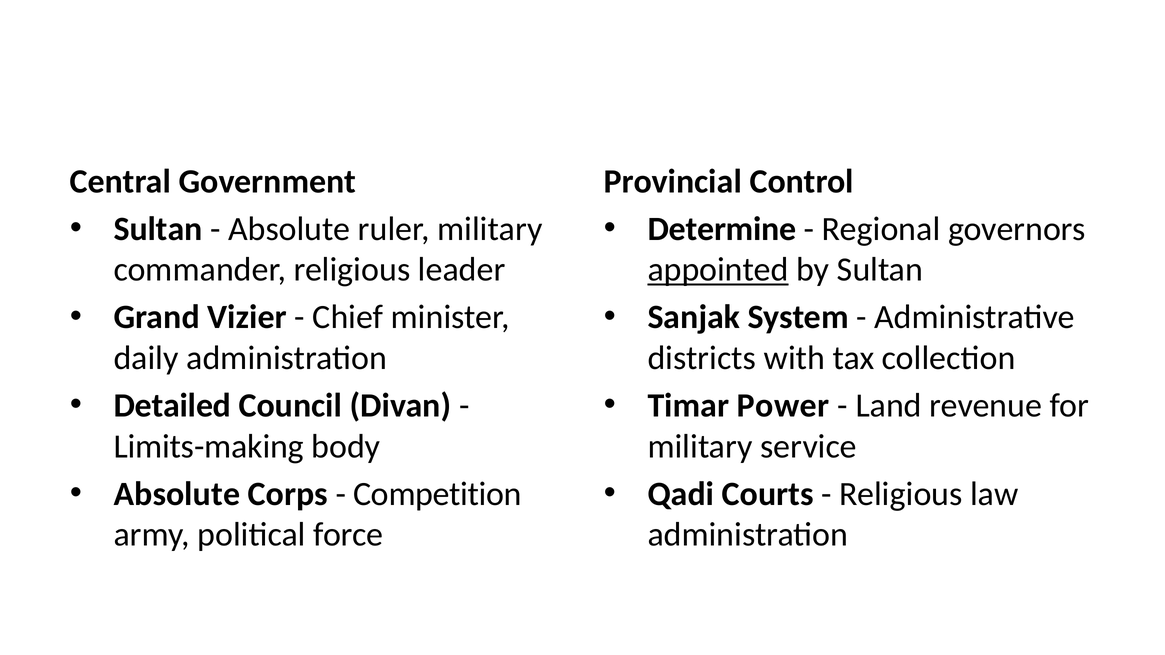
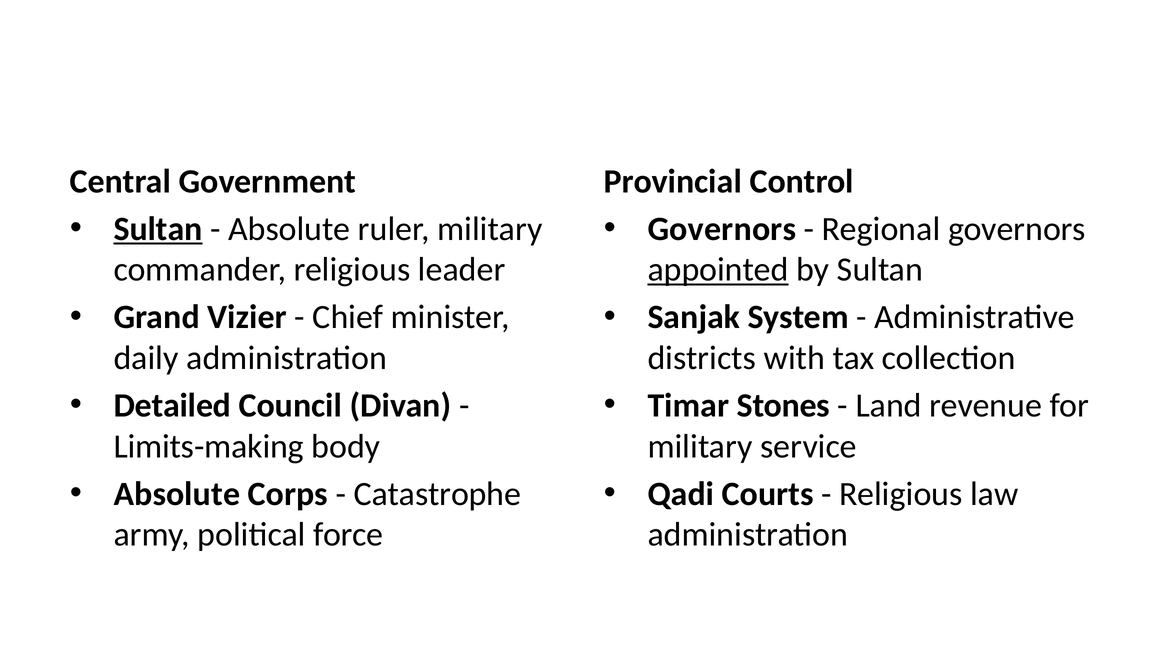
Sultan at (158, 229) underline: none -> present
Determine at (722, 229): Determine -> Governors
Power: Power -> Stones
Competition: Competition -> Catastrophe
